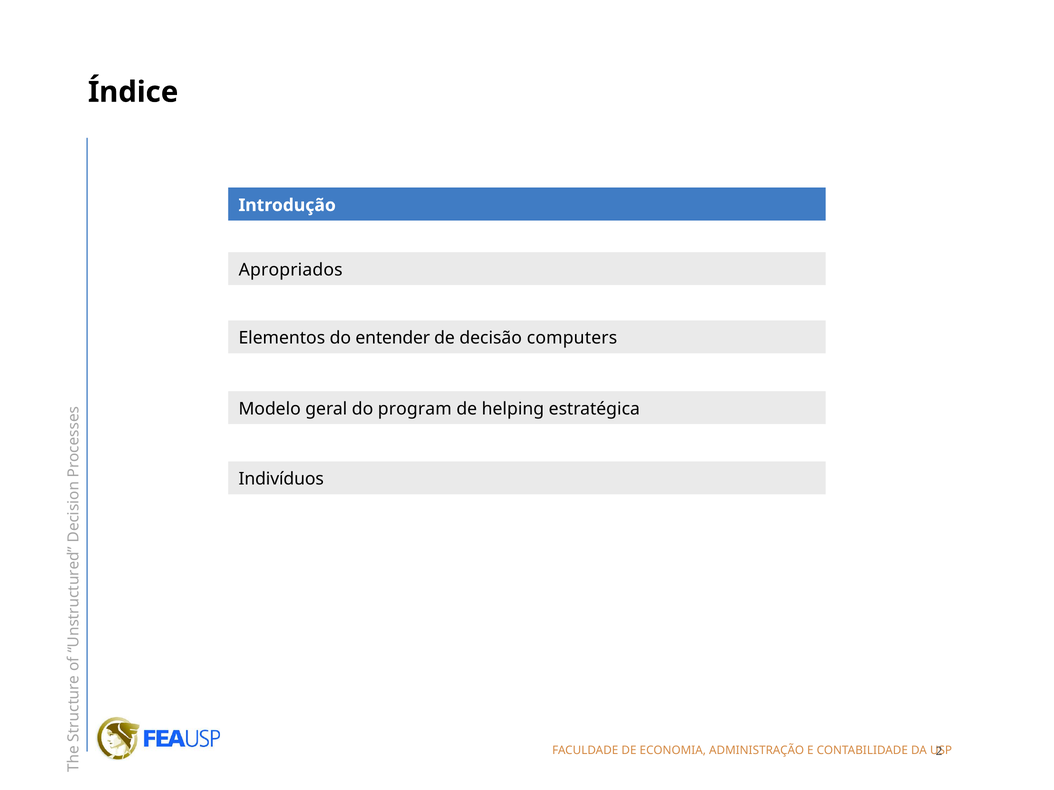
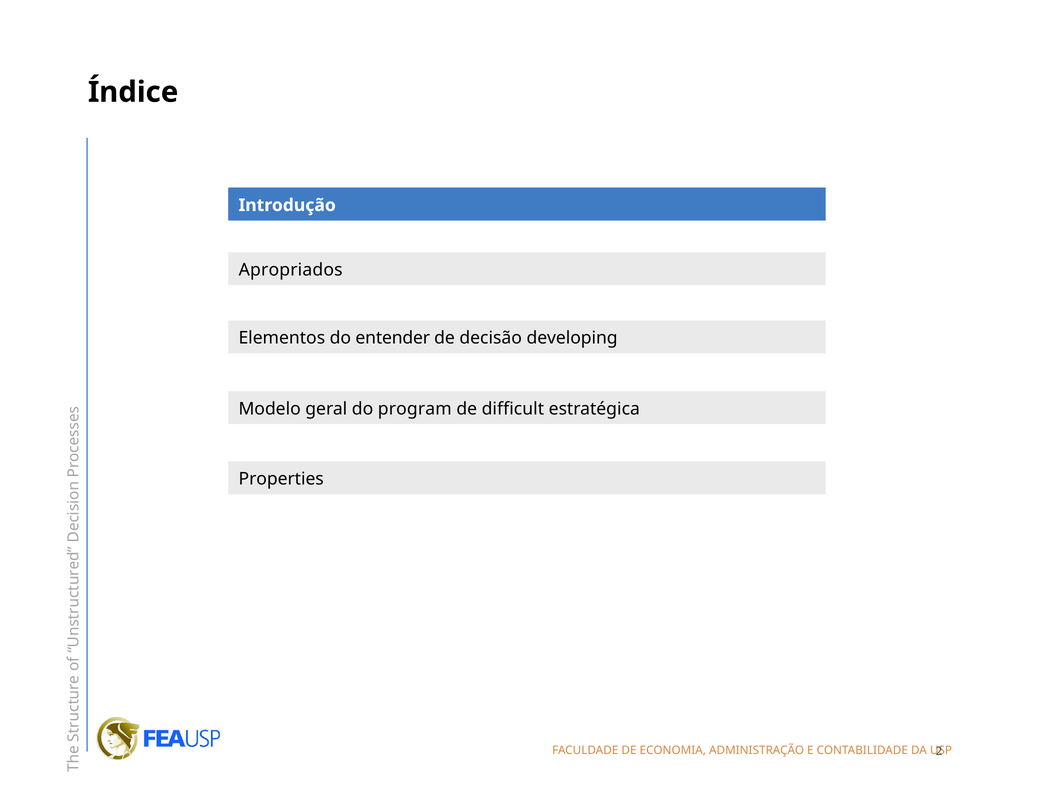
computers: computers -> developing
helping: helping -> difficult
Indivíduos: Indivíduos -> Properties
